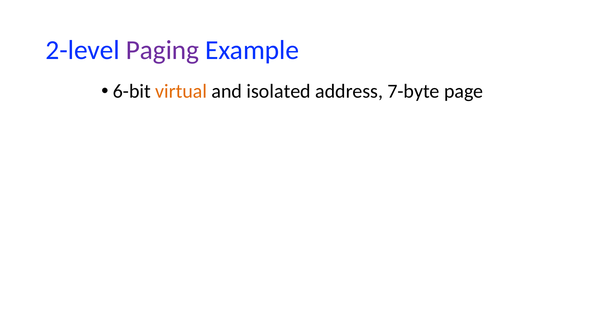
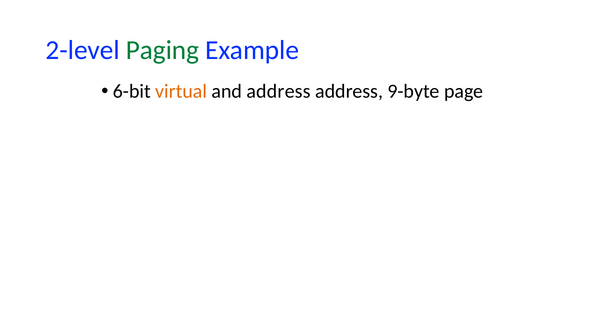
Paging colour: purple -> green
and isolated: isolated -> address
7-byte: 7-byte -> 9-byte
